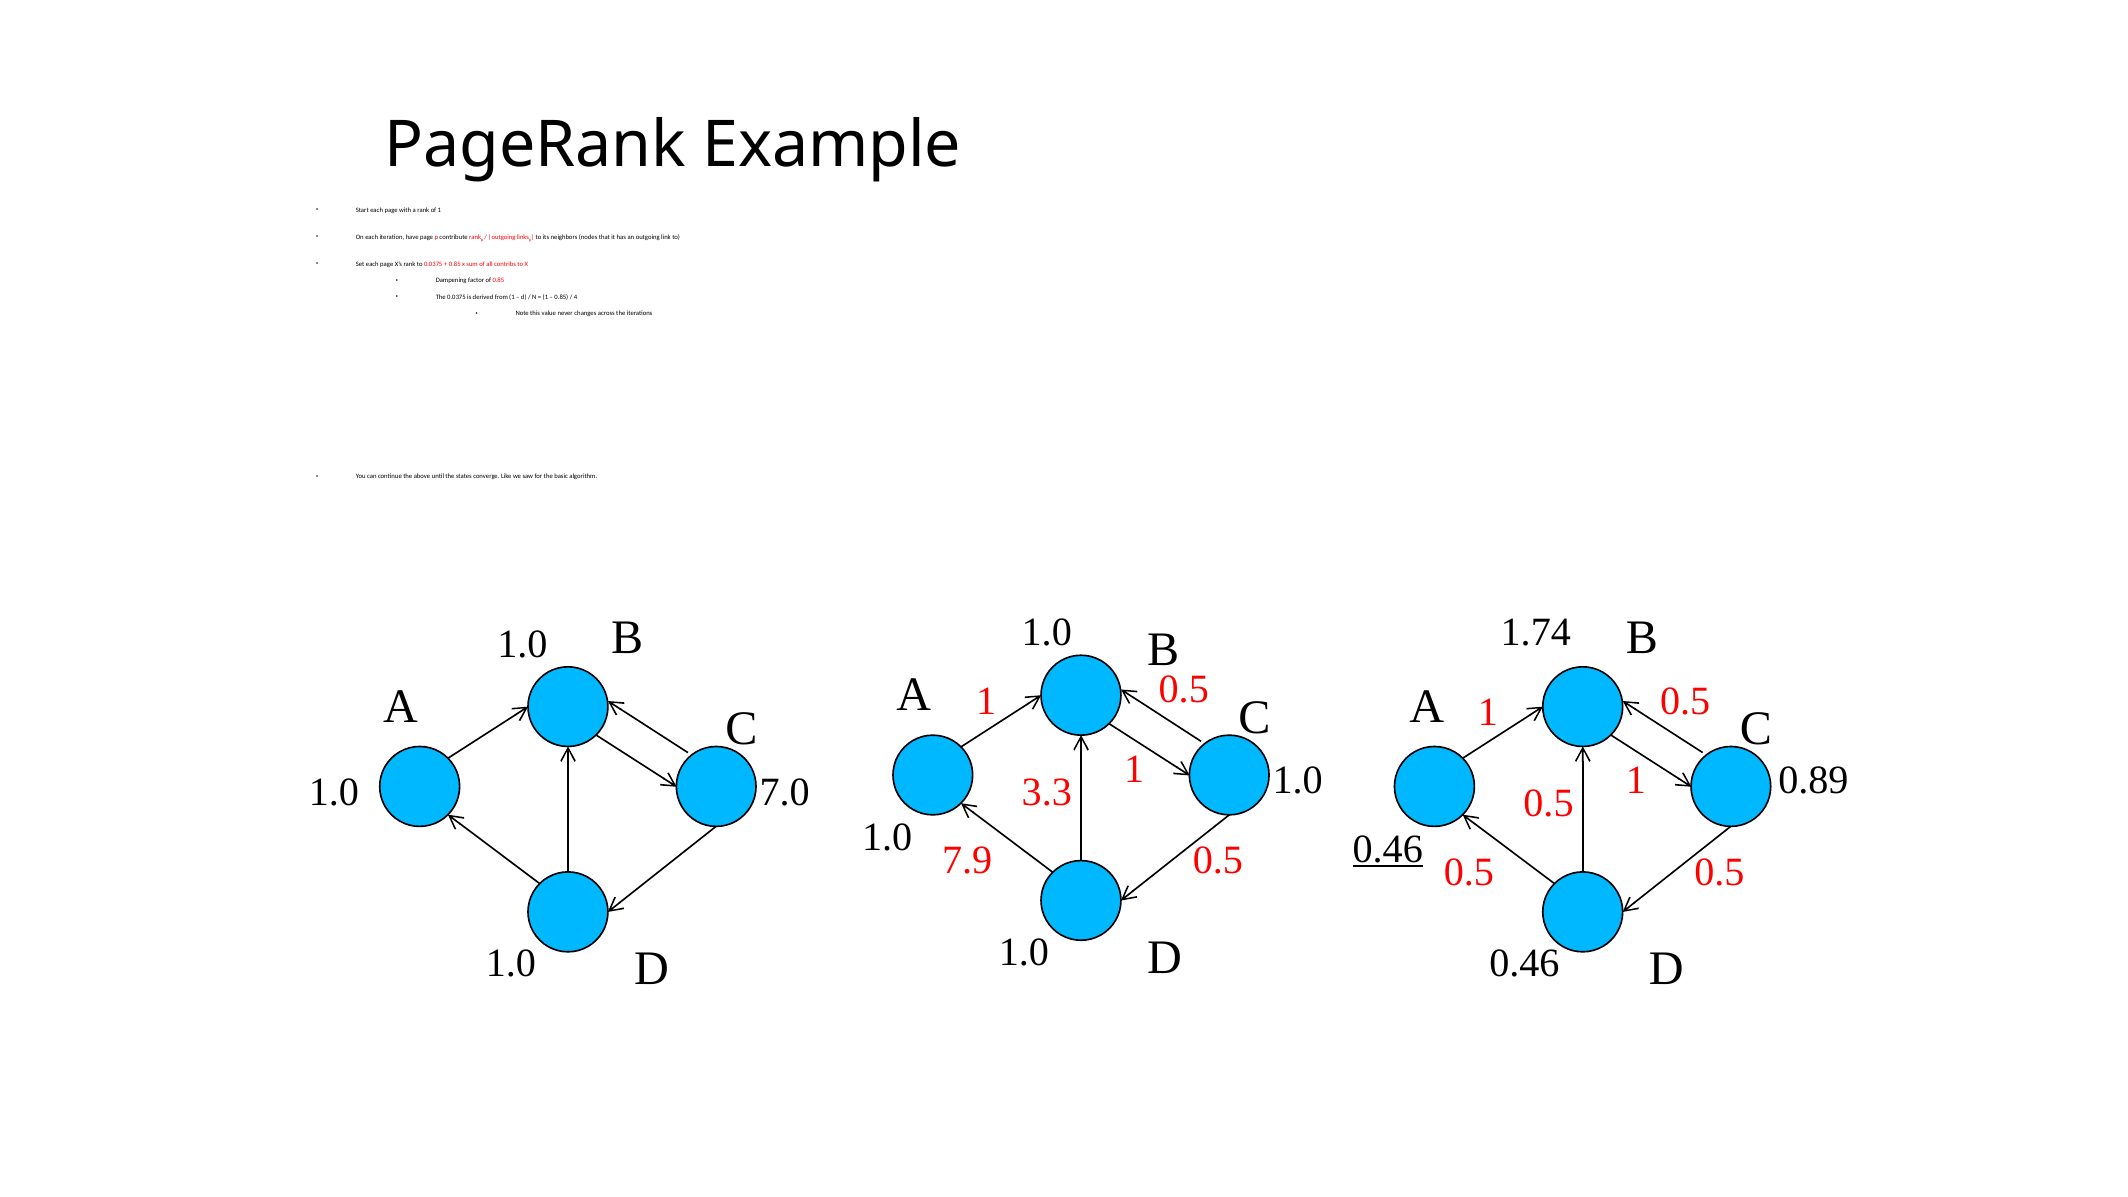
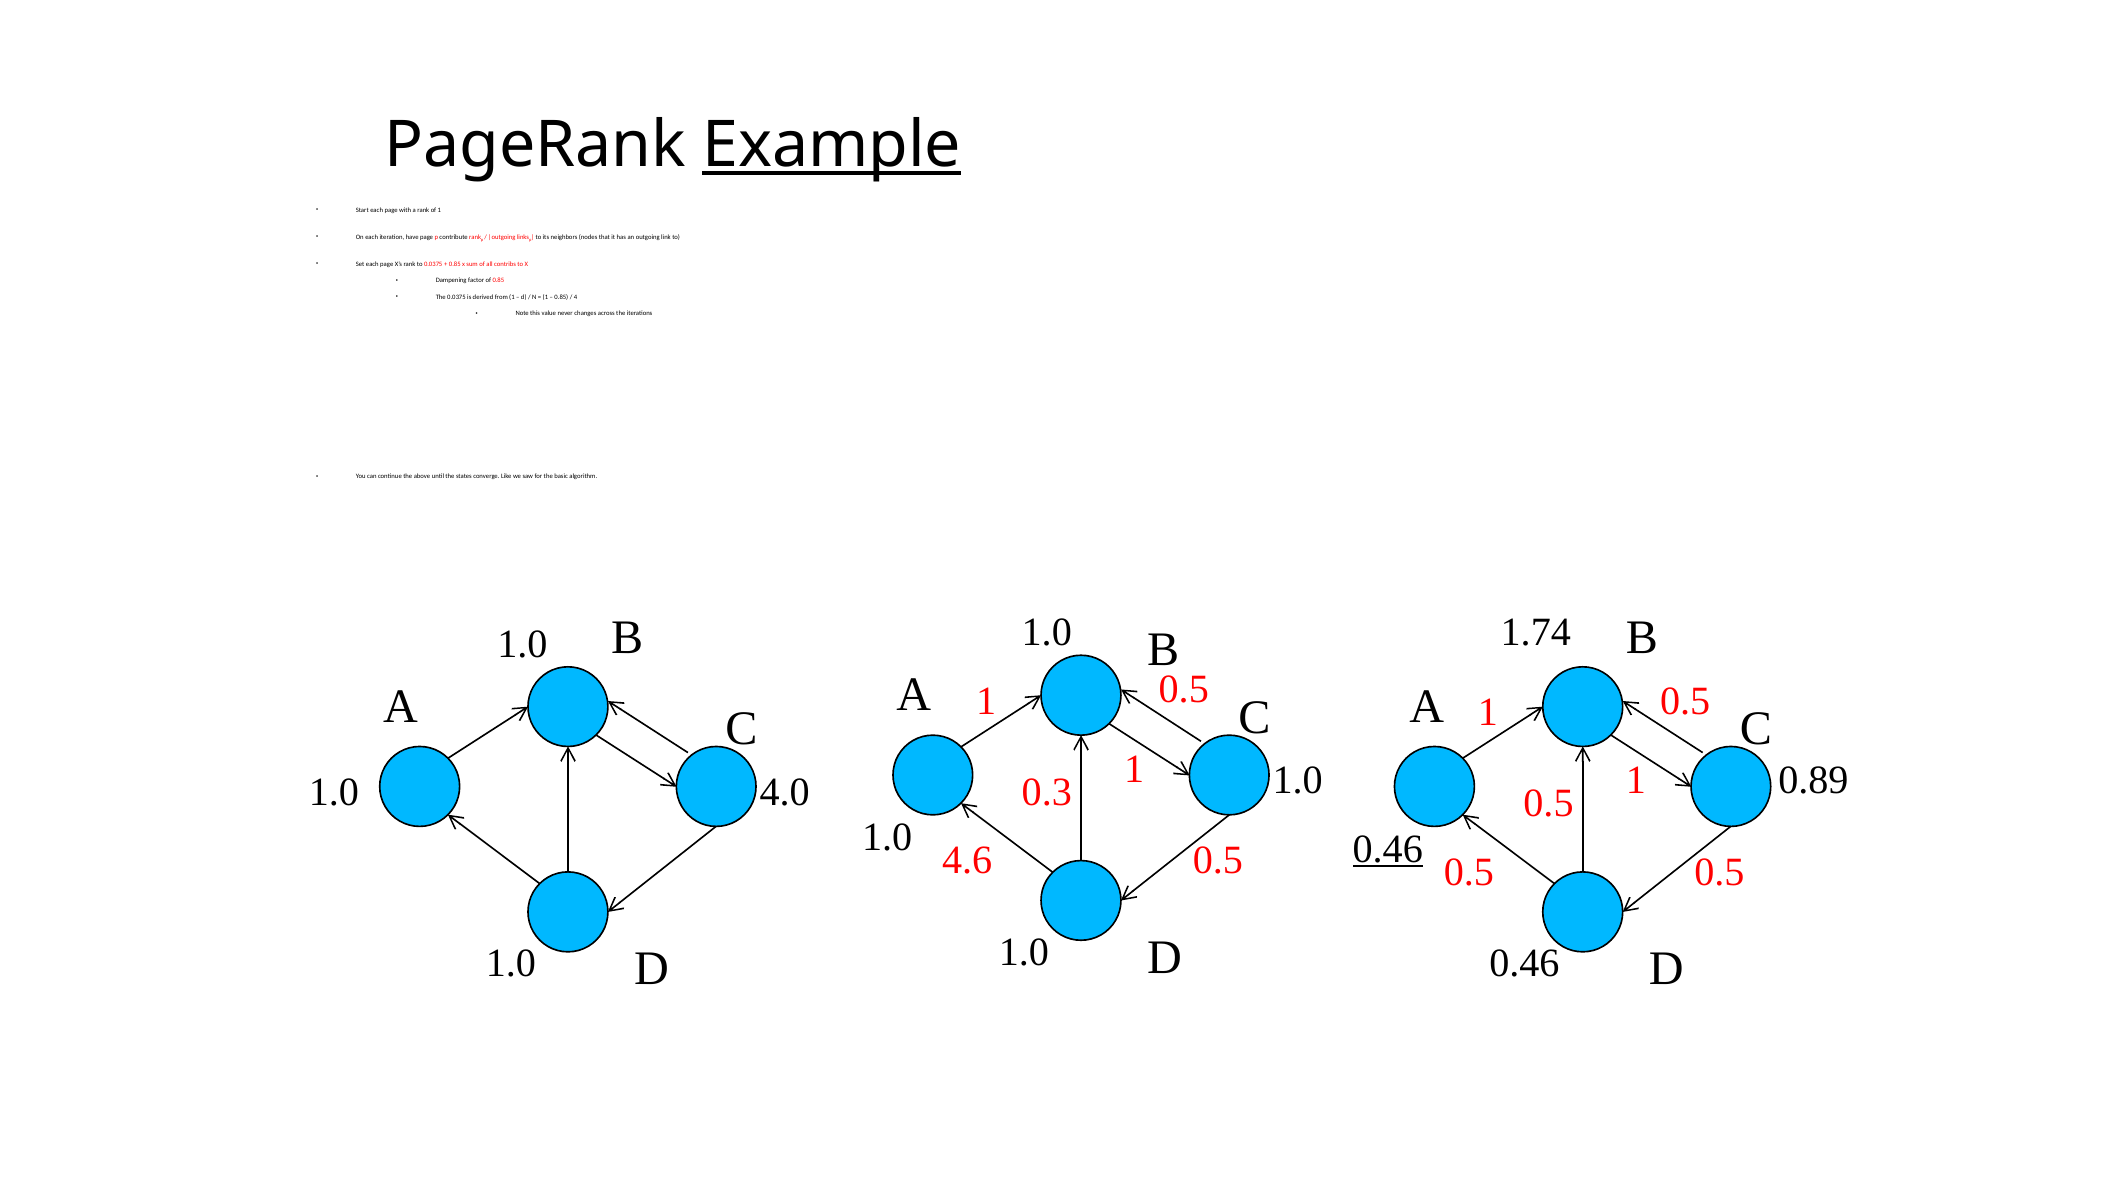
Example underline: none -> present
7.0: 7.0 -> 4.0
3.3: 3.3 -> 0.3
7.9: 7.9 -> 4.6
